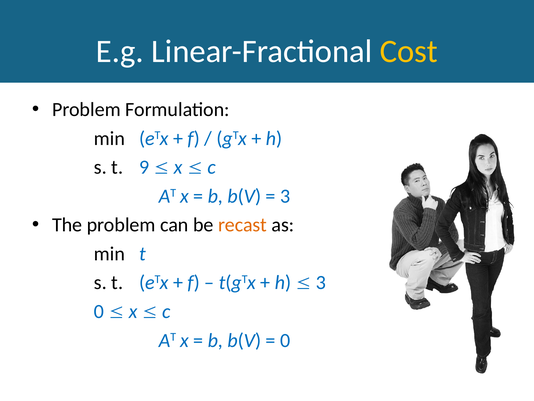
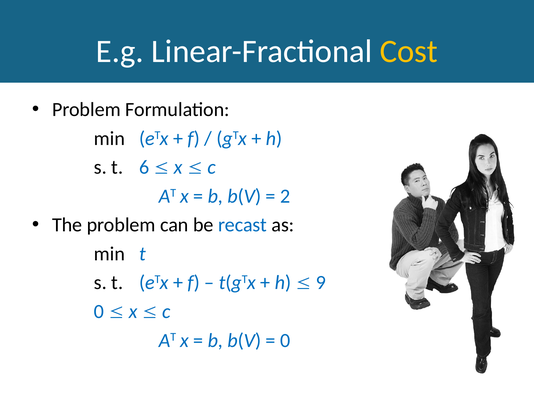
9: 9 -> 6
3 at (285, 196): 3 -> 2
recast colour: orange -> blue
3 at (321, 282): 3 -> 9
